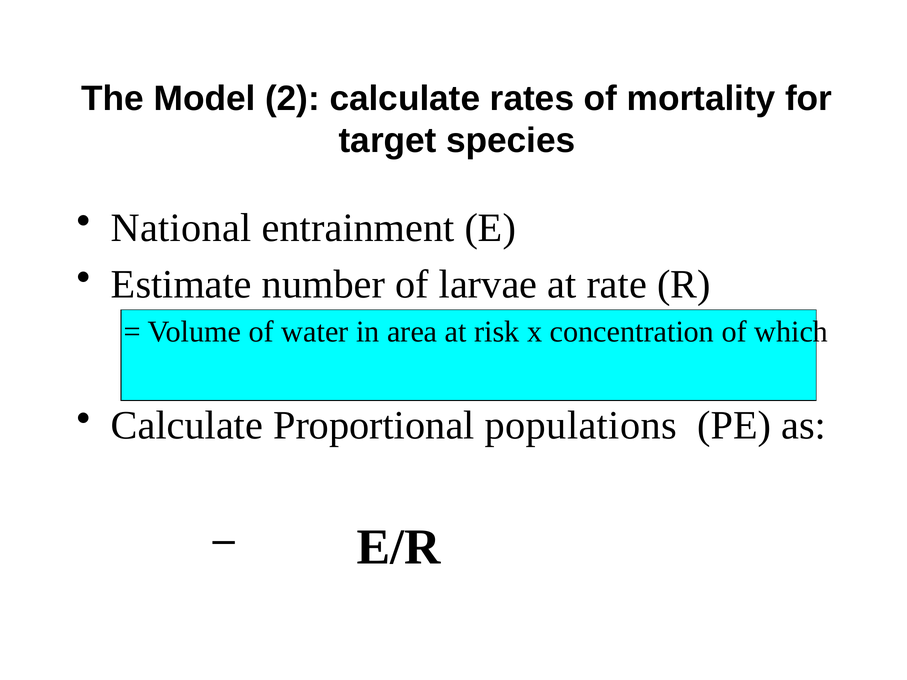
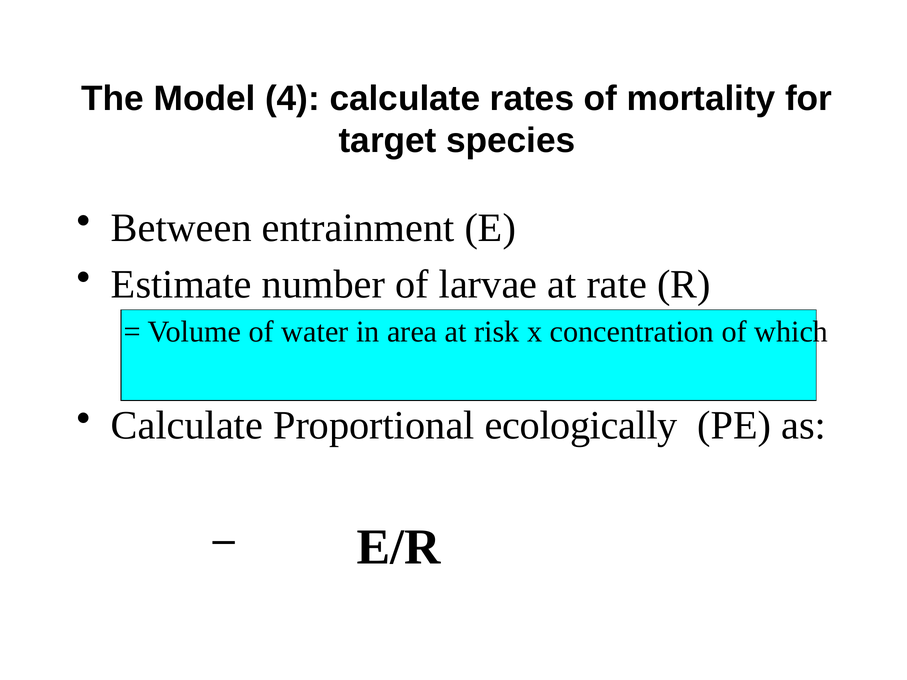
2: 2 -> 4
National: National -> Between
populations: populations -> ecologically
